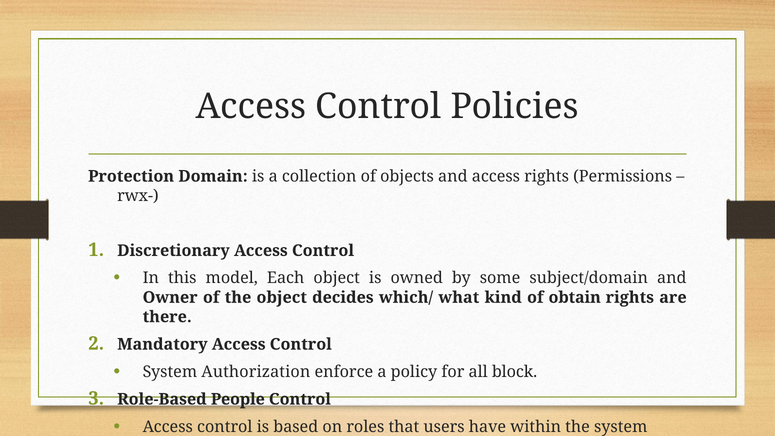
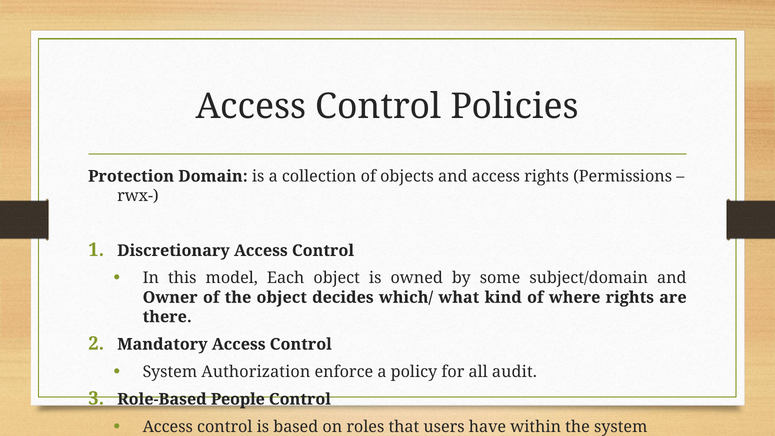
obtain: obtain -> where
block: block -> audit
